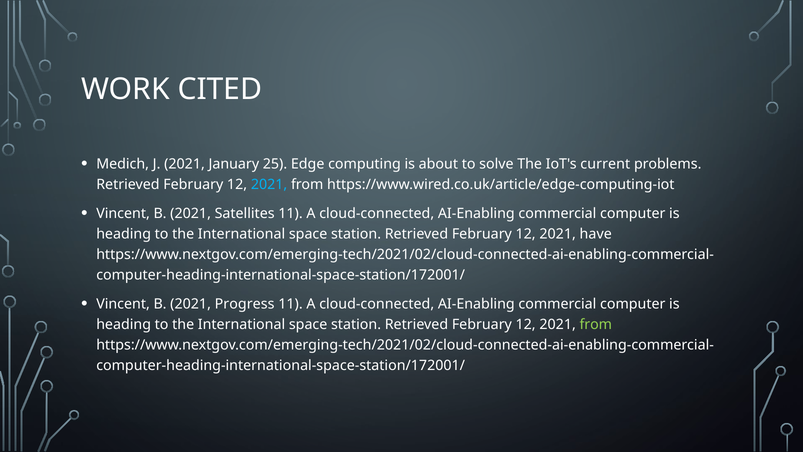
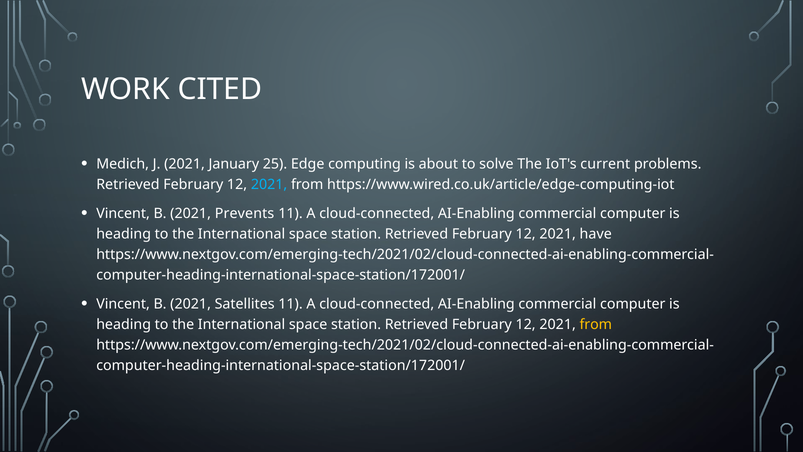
Satellites: Satellites -> Prevents
Progress: Progress -> Satellites
from at (596, 324) colour: light green -> yellow
